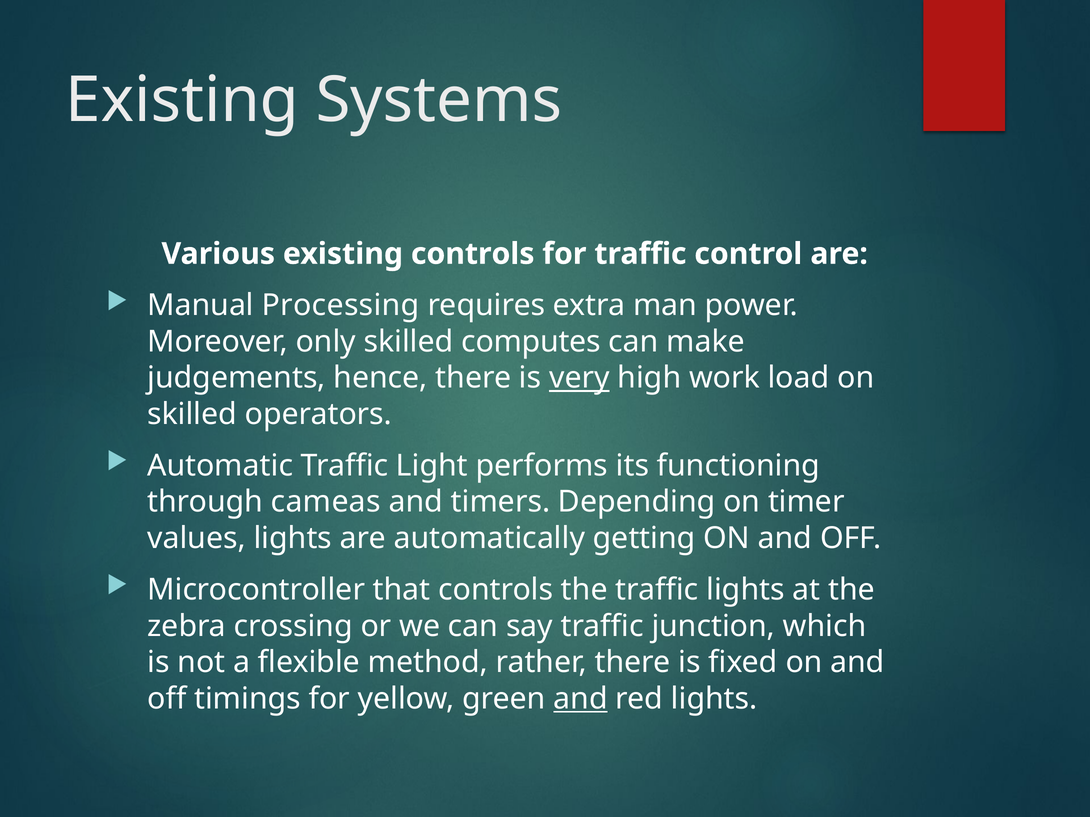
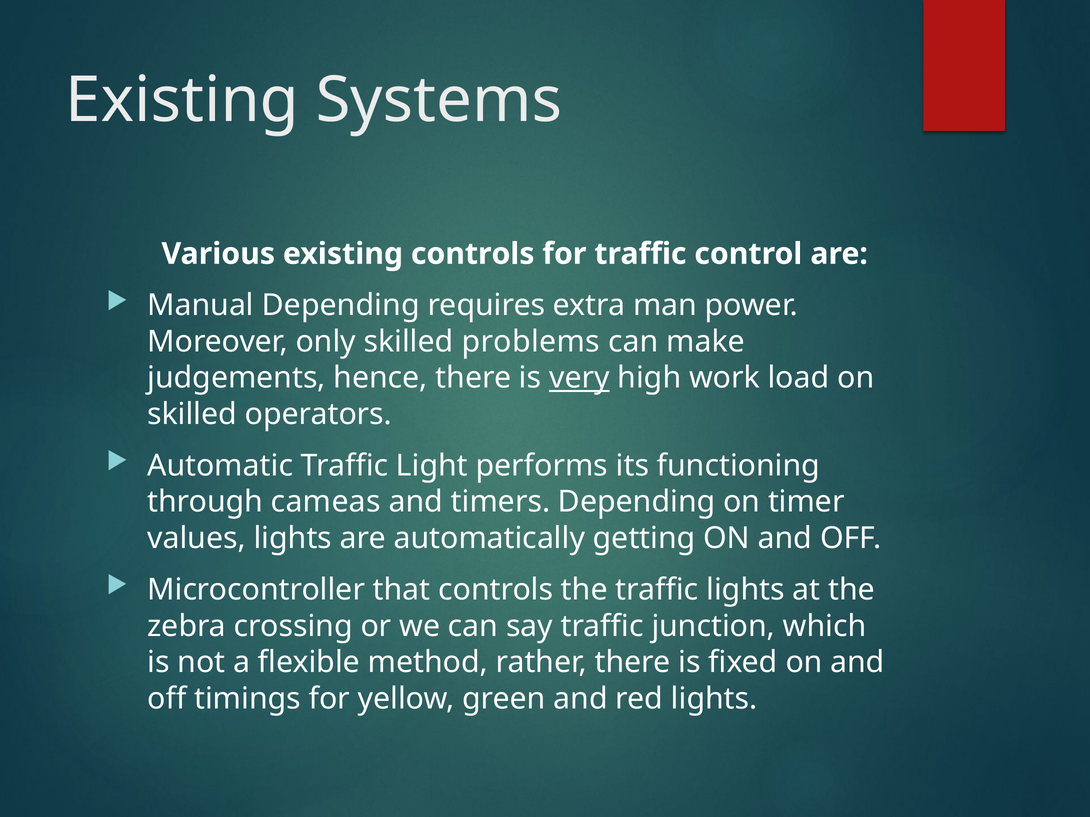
Manual Processing: Processing -> Depending
computes: computes -> problems
and at (580, 699) underline: present -> none
